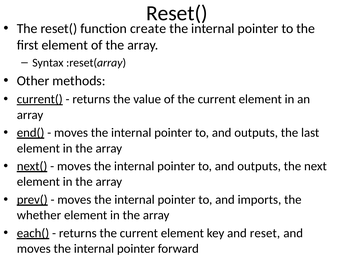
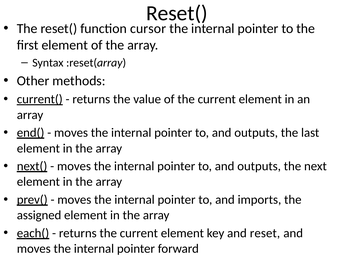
create: create -> cursor
whether: whether -> assigned
